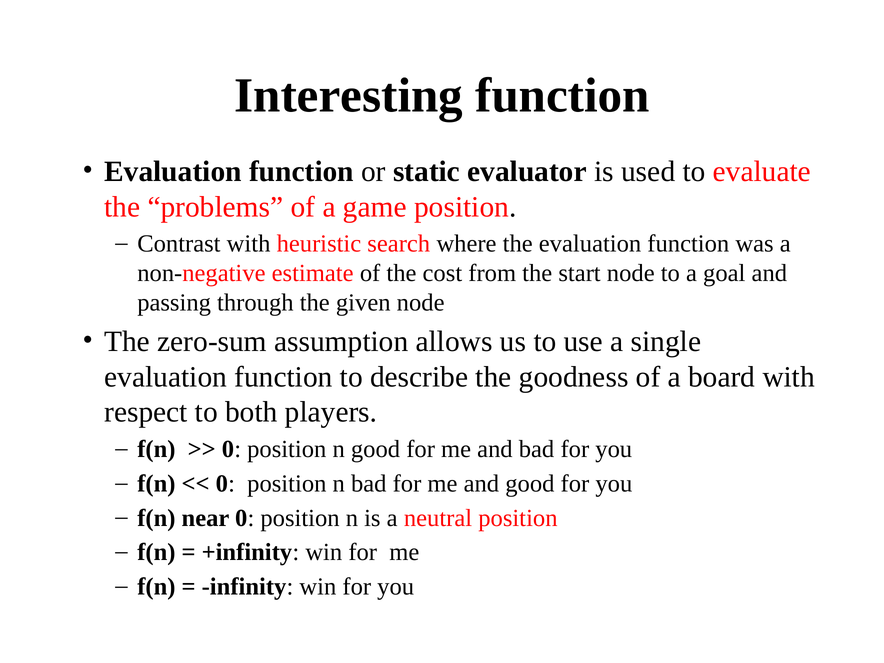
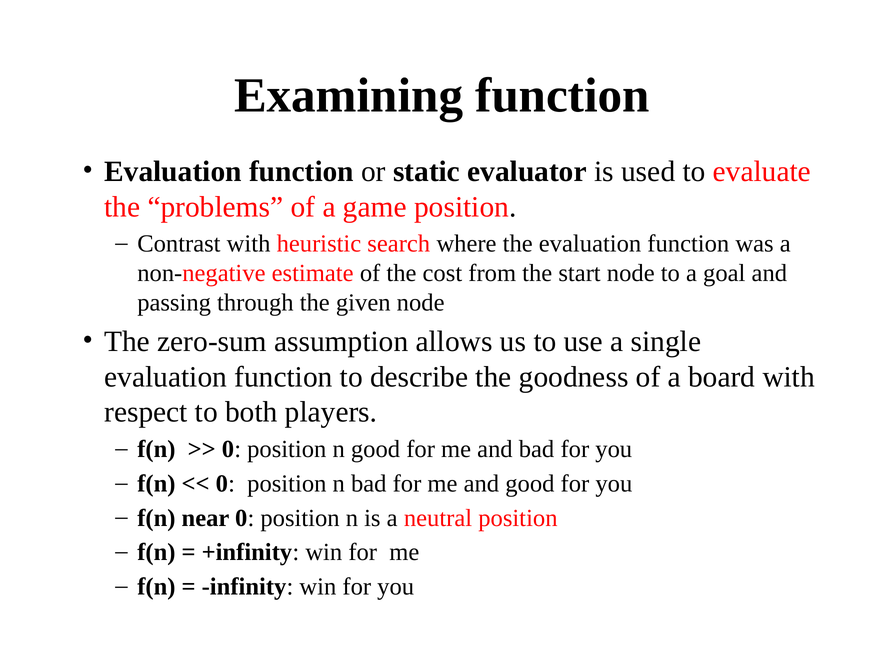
Interesting: Interesting -> Examining
